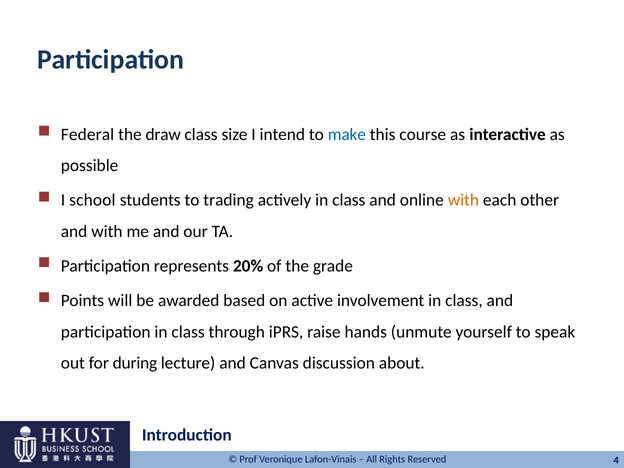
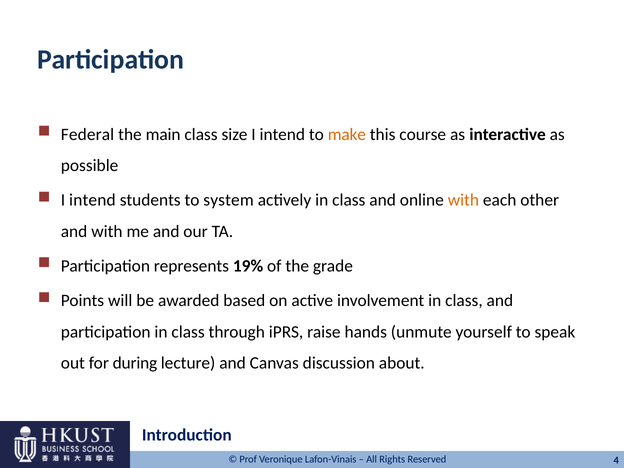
draw: draw -> main
make colour: blue -> orange
school at (92, 200): school -> intend
trading: trading -> system
20%: 20% -> 19%
